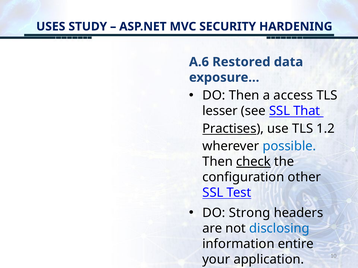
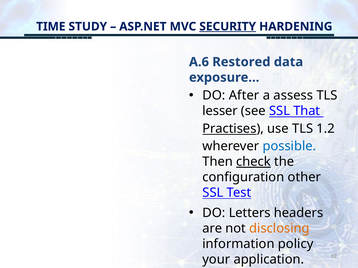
USES: USES -> TIME
SECURITY underline: none -> present
DO Then: Then -> After
access: access -> assess
Strong: Strong -> Letters
disclosing colour: blue -> orange
entire: entire -> policy
